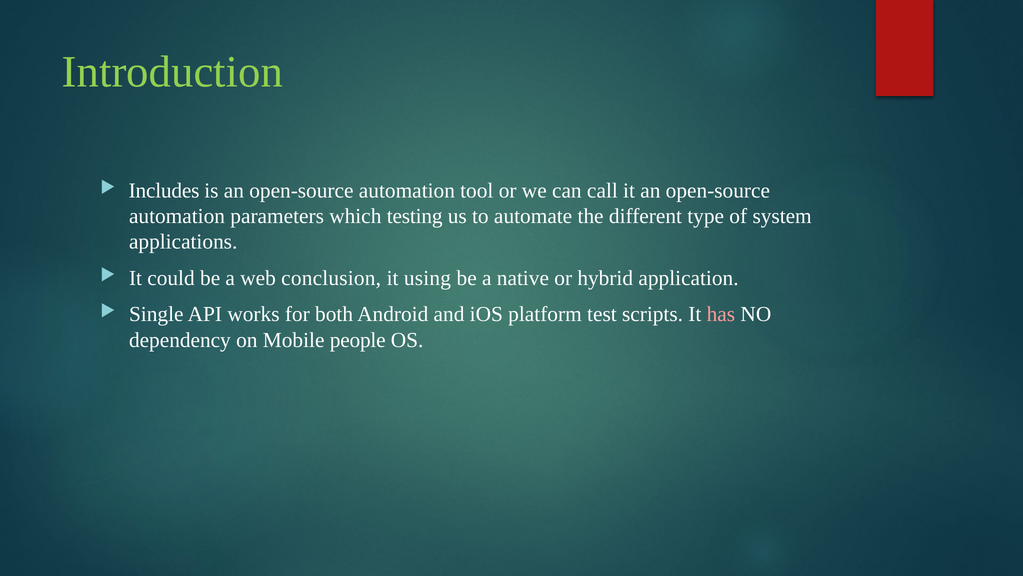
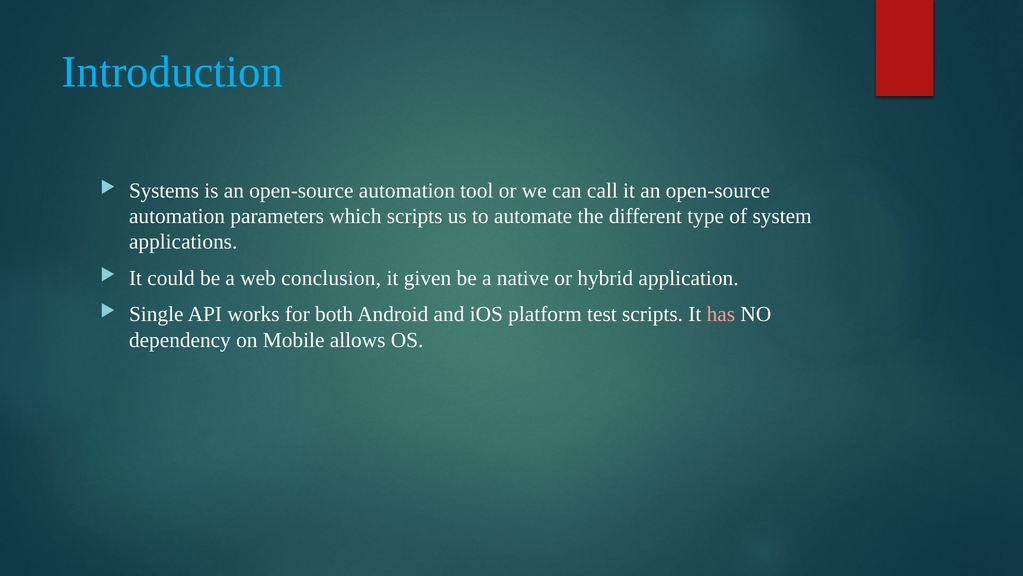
Introduction colour: light green -> light blue
Includes: Includes -> Systems
which testing: testing -> scripts
using: using -> given
people: people -> allows
